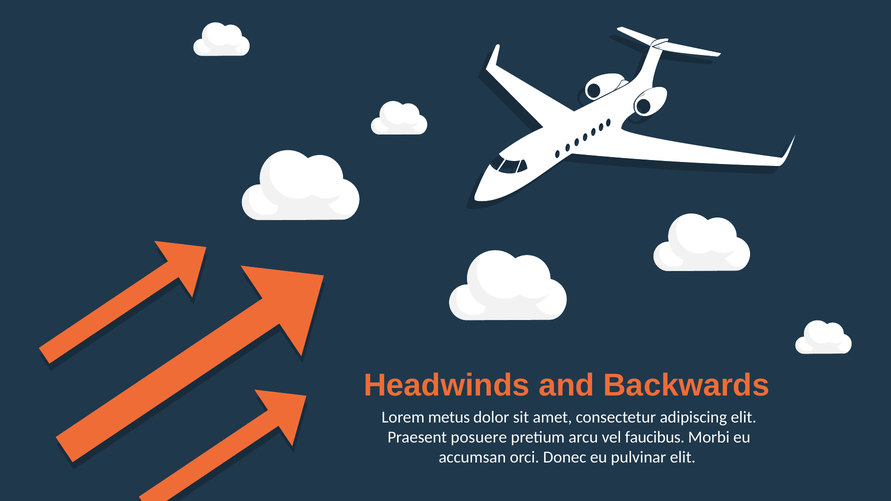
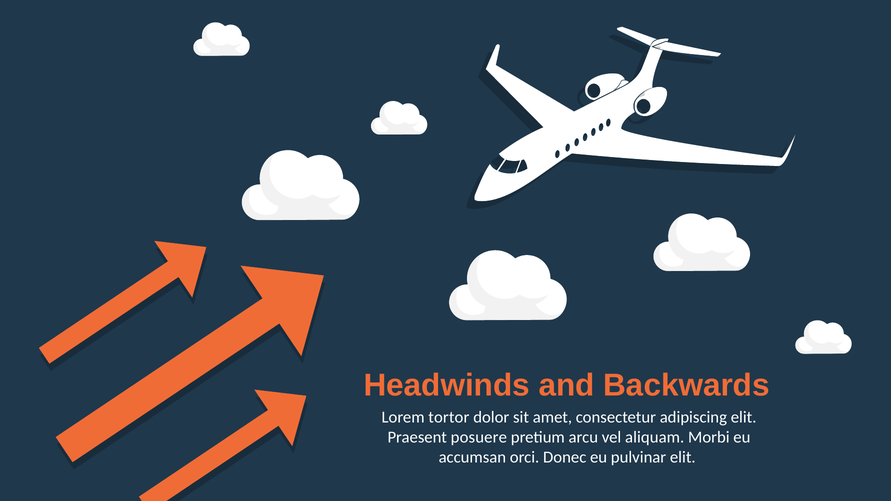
metus: metus -> tortor
faucibus: faucibus -> aliquam
